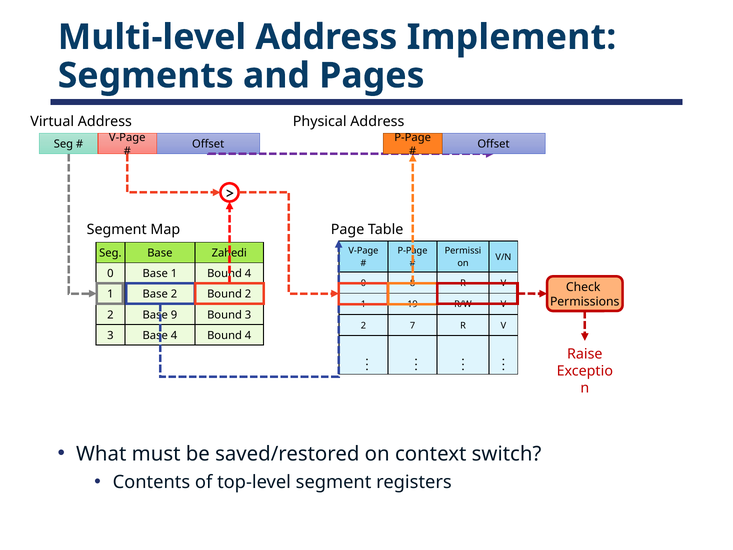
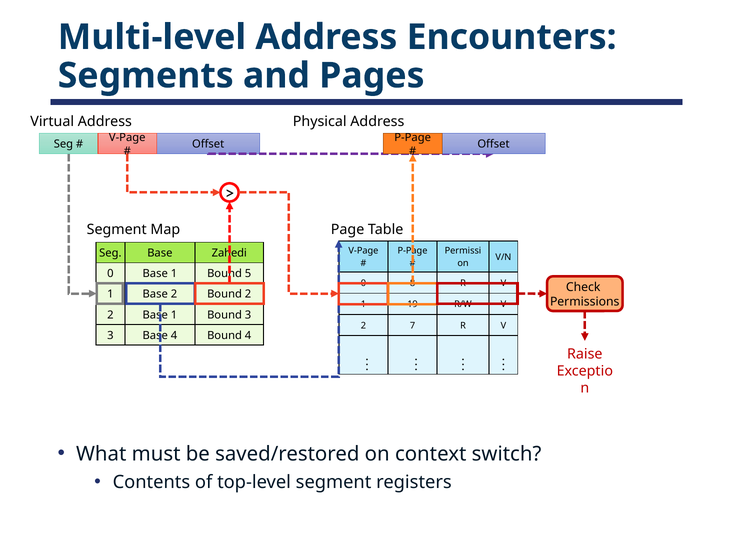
Implement: Implement -> Encounters
1 Bound 4: 4 -> 5
2 Base 9: 9 -> 1
